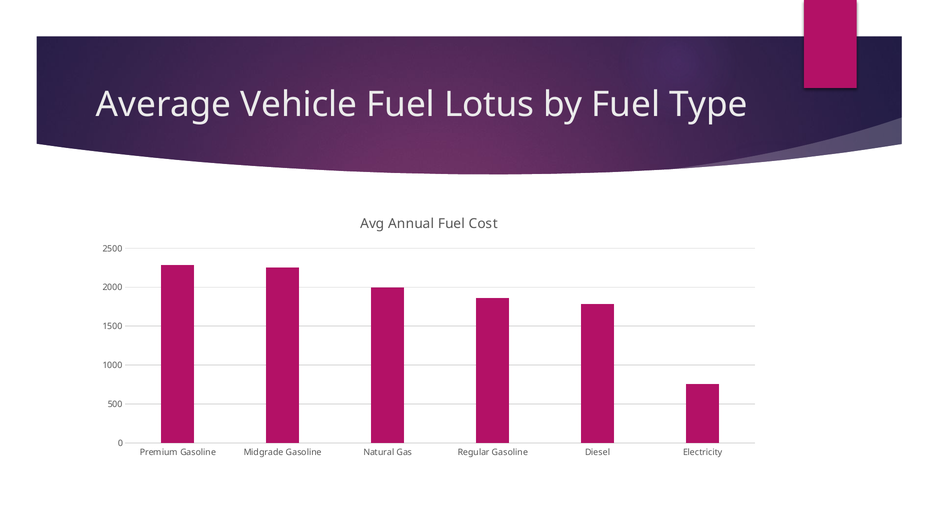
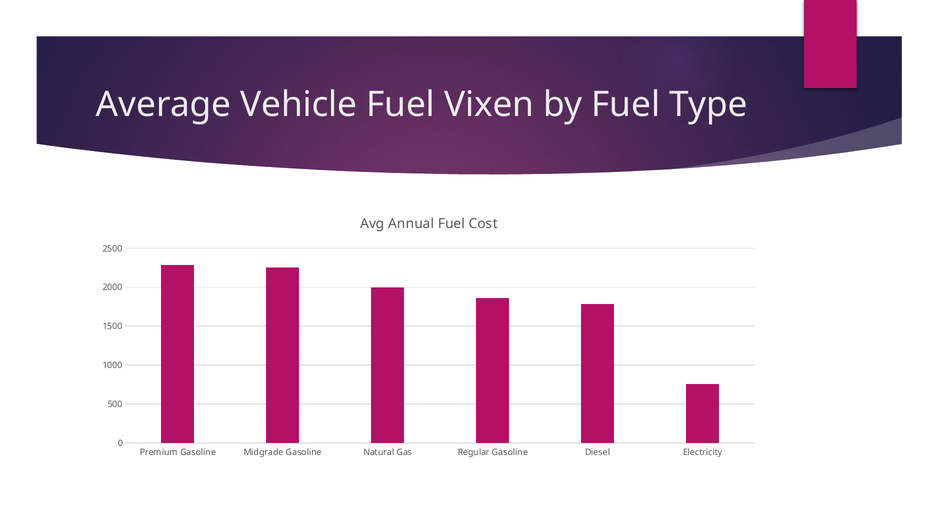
Lotus: Lotus -> Vixen
